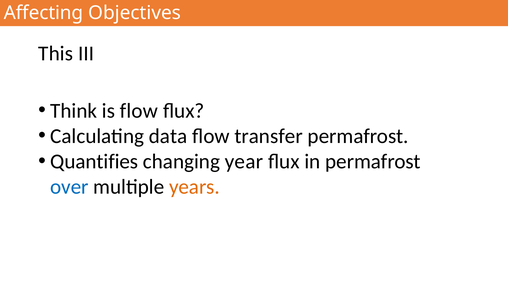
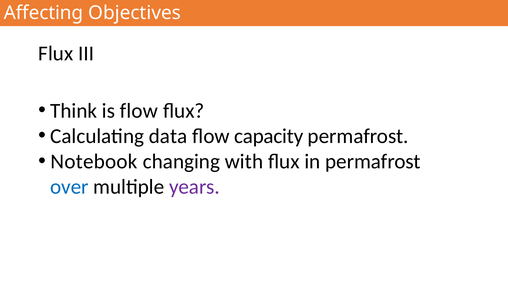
This at (56, 53): This -> Flux
transfer: transfer -> capacity
Quantifies: Quantifies -> Notebook
year: year -> with
years colour: orange -> purple
